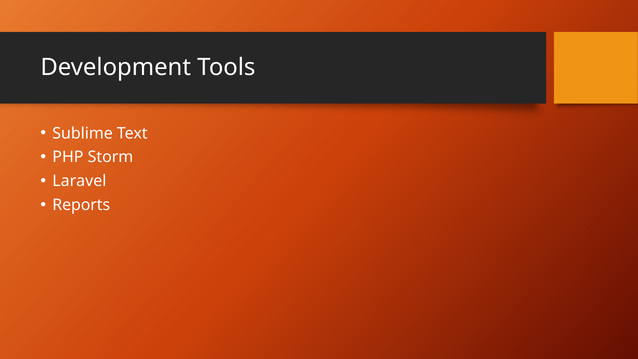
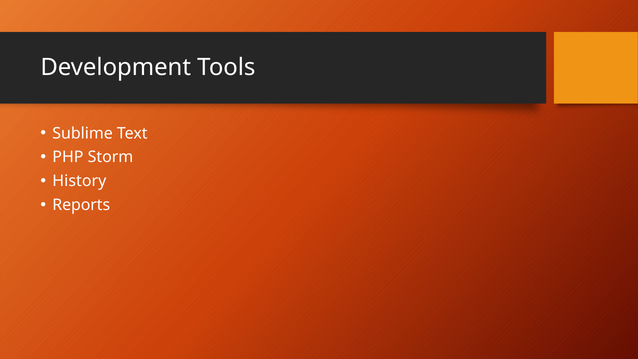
Laravel: Laravel -> History
